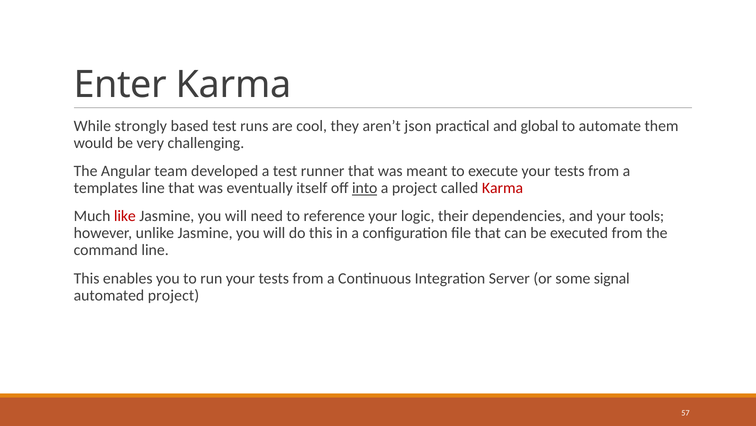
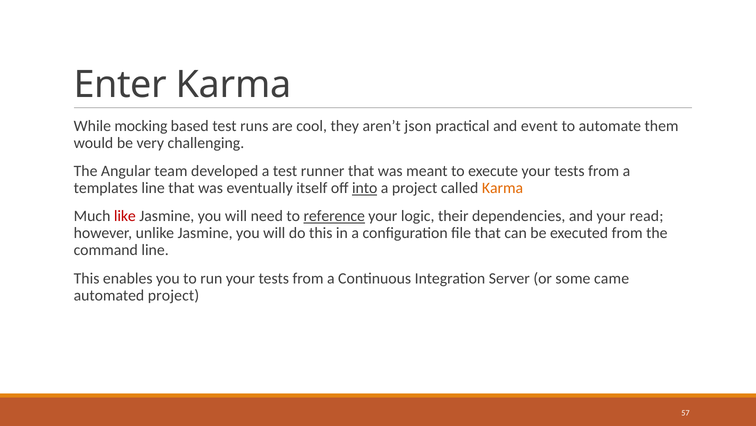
strongly: strongly -> mocking
global: global -> event
Karma at (503, 188) colour: red -> orange
reference underline: none -> present
tools: tools -> read
signal: signal -> came
